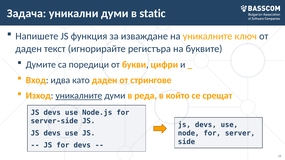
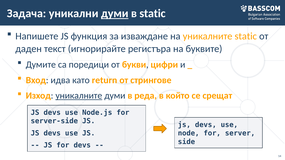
думи at (115, 14) underline: none -> present
уникалните ключ: ключ -> static
като даден: даден -> return
